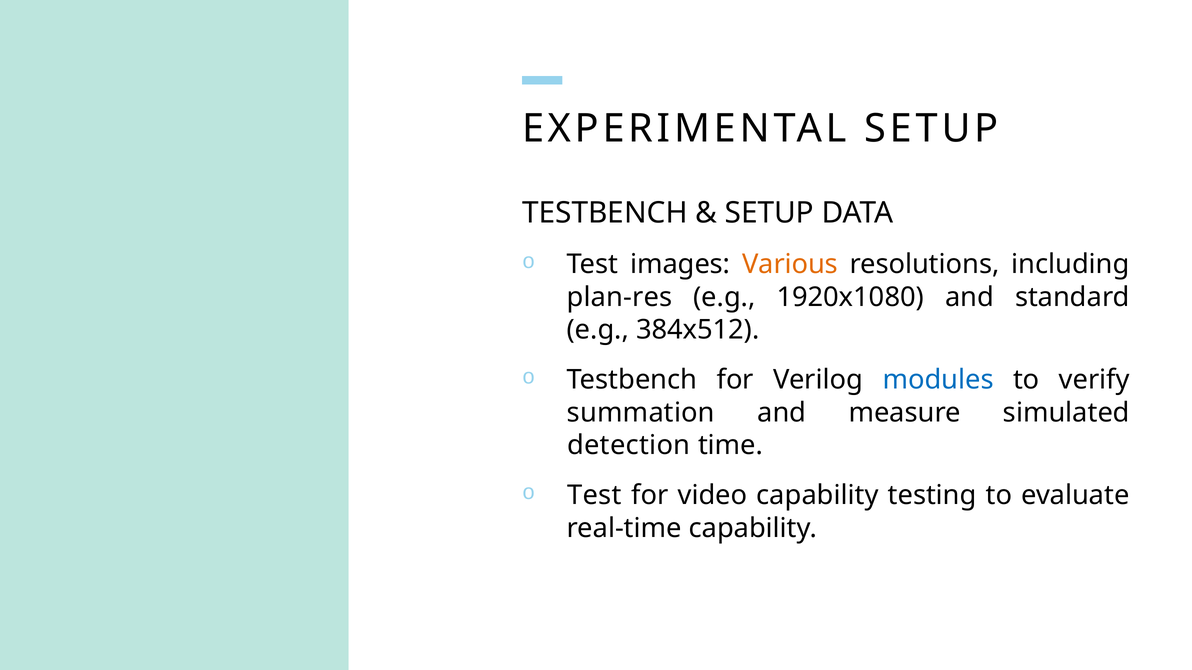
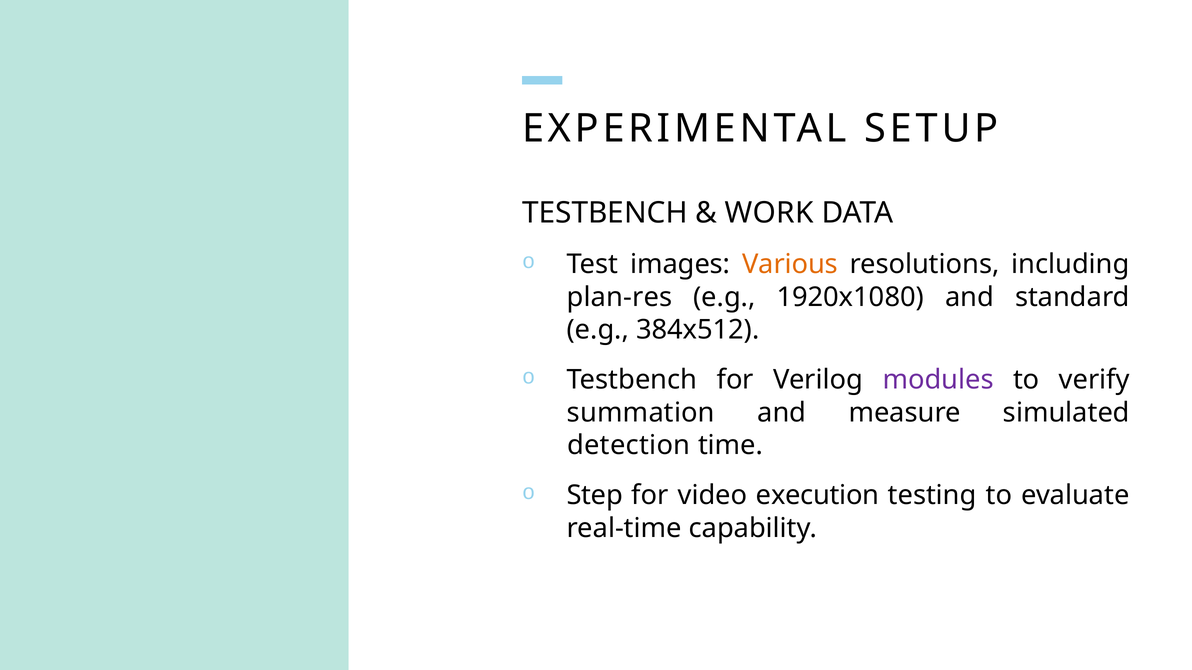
SETUP at (769, 213): SETUP -> WORK
modules colour: blue -> purple
Test at (594, 496): Test -> Step
video capability: capability -> execution
